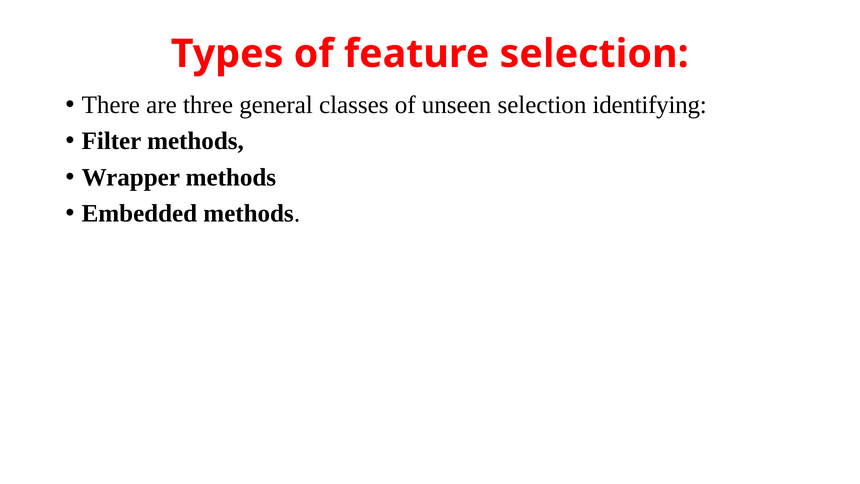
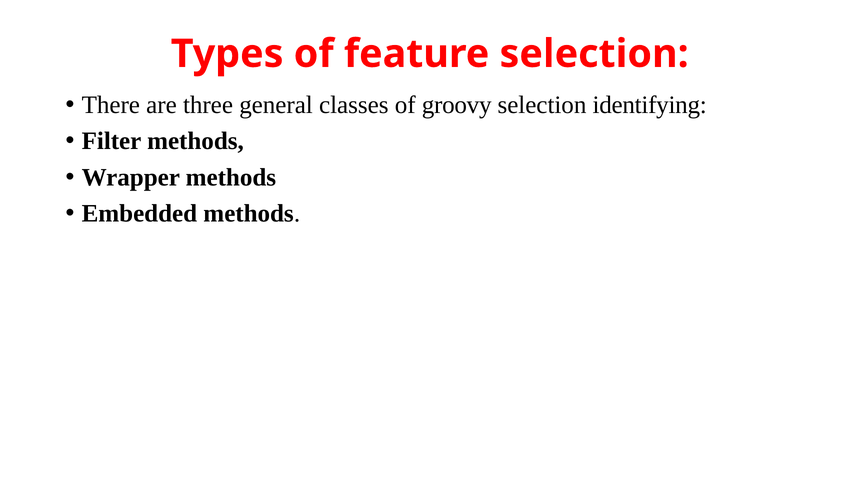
unseen: unseen -> groovy
